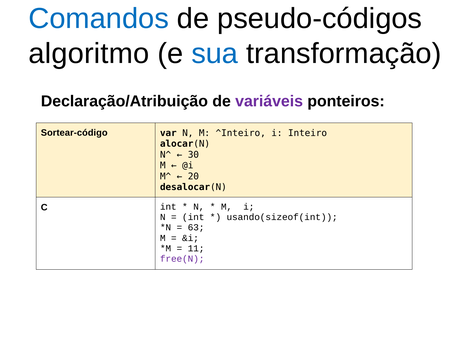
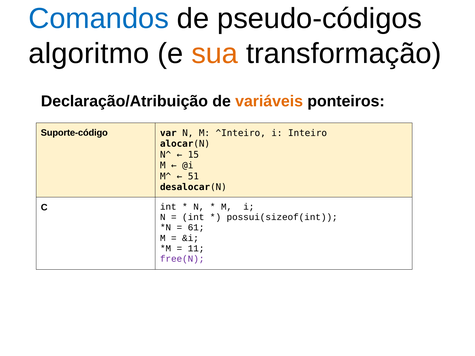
sua colour: blue -> orange
variáveis colour: purple -> orange
Sortear-código: Sortear-código -> Suporte-código
30: 30 -> 15
20: 20 -> 51
usando(sizeof(int: usando(sizeof(int -> possui(sizeof(int
63: 63 -> 61
